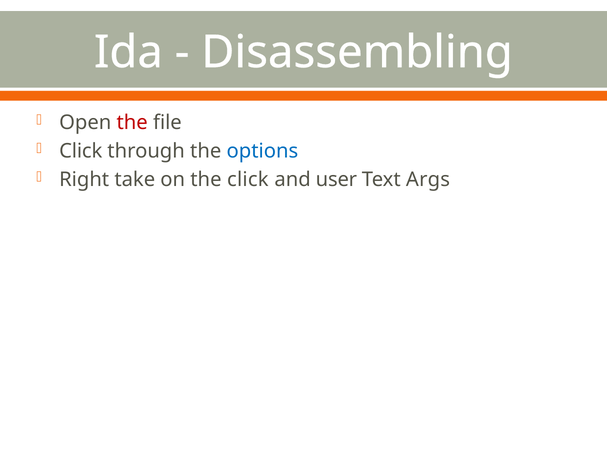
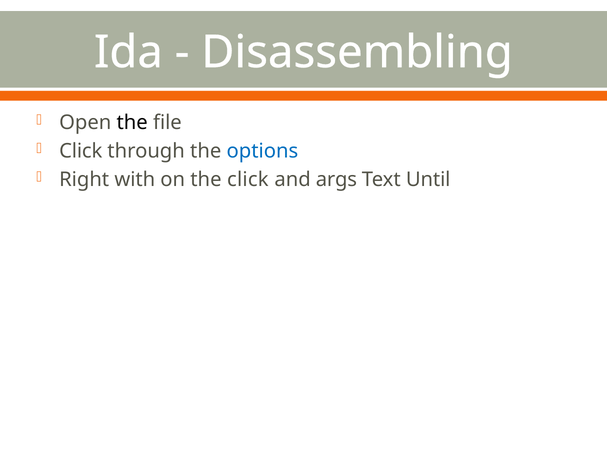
the at (132, 123) colour: red -> black
take: take -> with
user: user -> args
Args: Args -> Until
